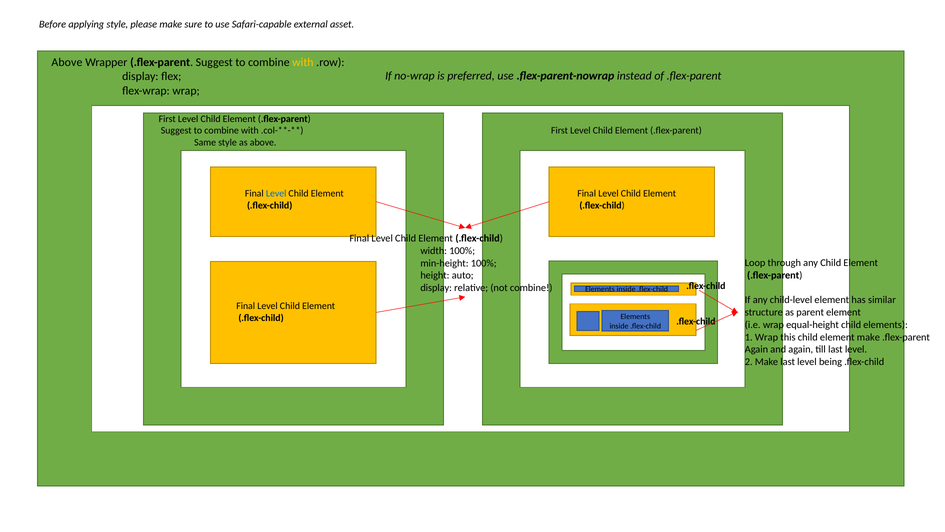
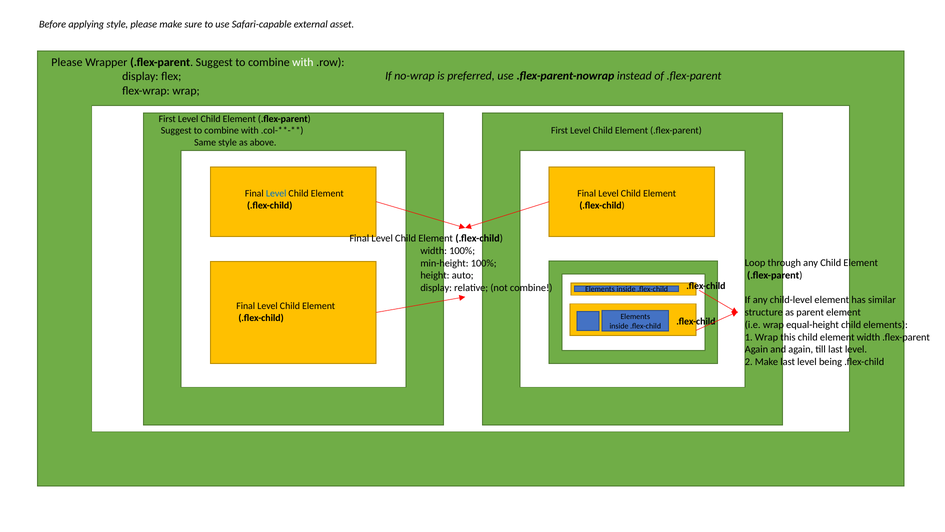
Above at (67, 62): Above -> Please
with at (303, 62) colour: yellow -> white
element make: make -> width
